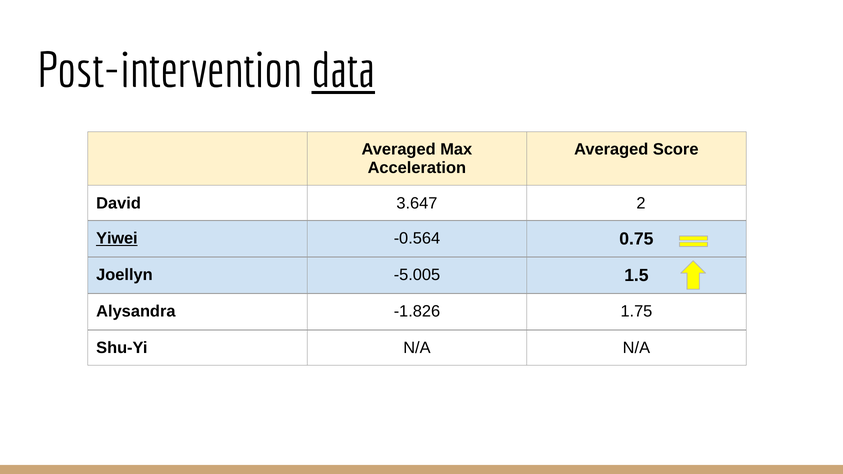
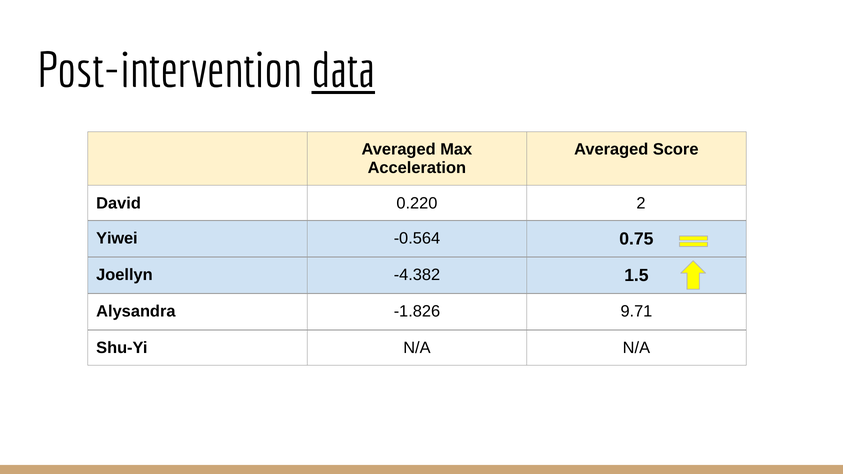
3.647: 3.647 -> 0.220
Yiwei underline: present -> none
-5.005: -5.005 -> -4.382
1.75: 1.75 -> 9.71
